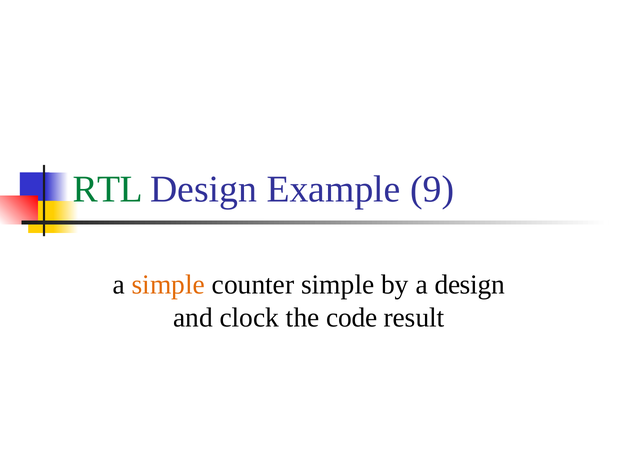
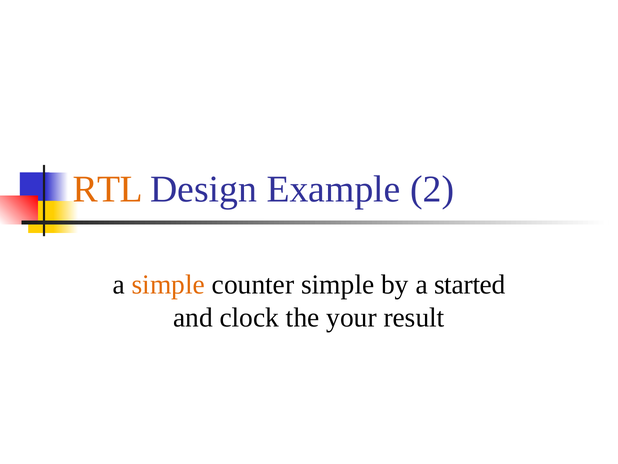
RTL colour: green -> orange
9: 9 -> 2
a design: design -> started
code: code -> your
